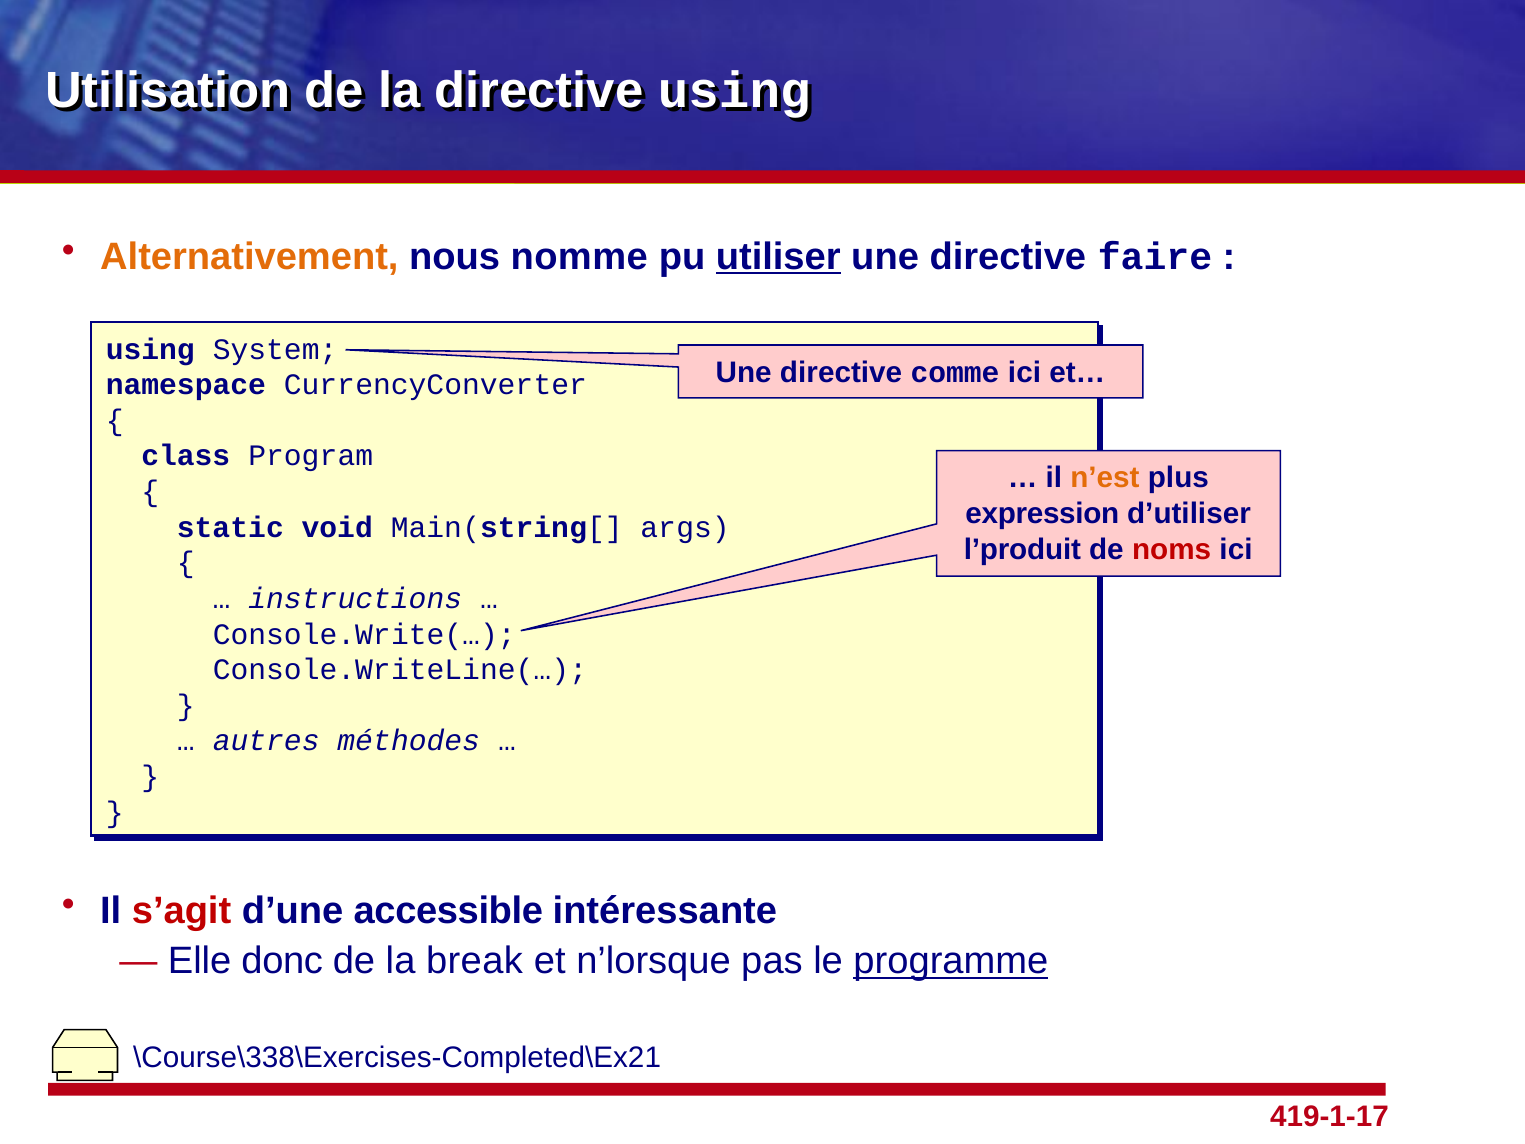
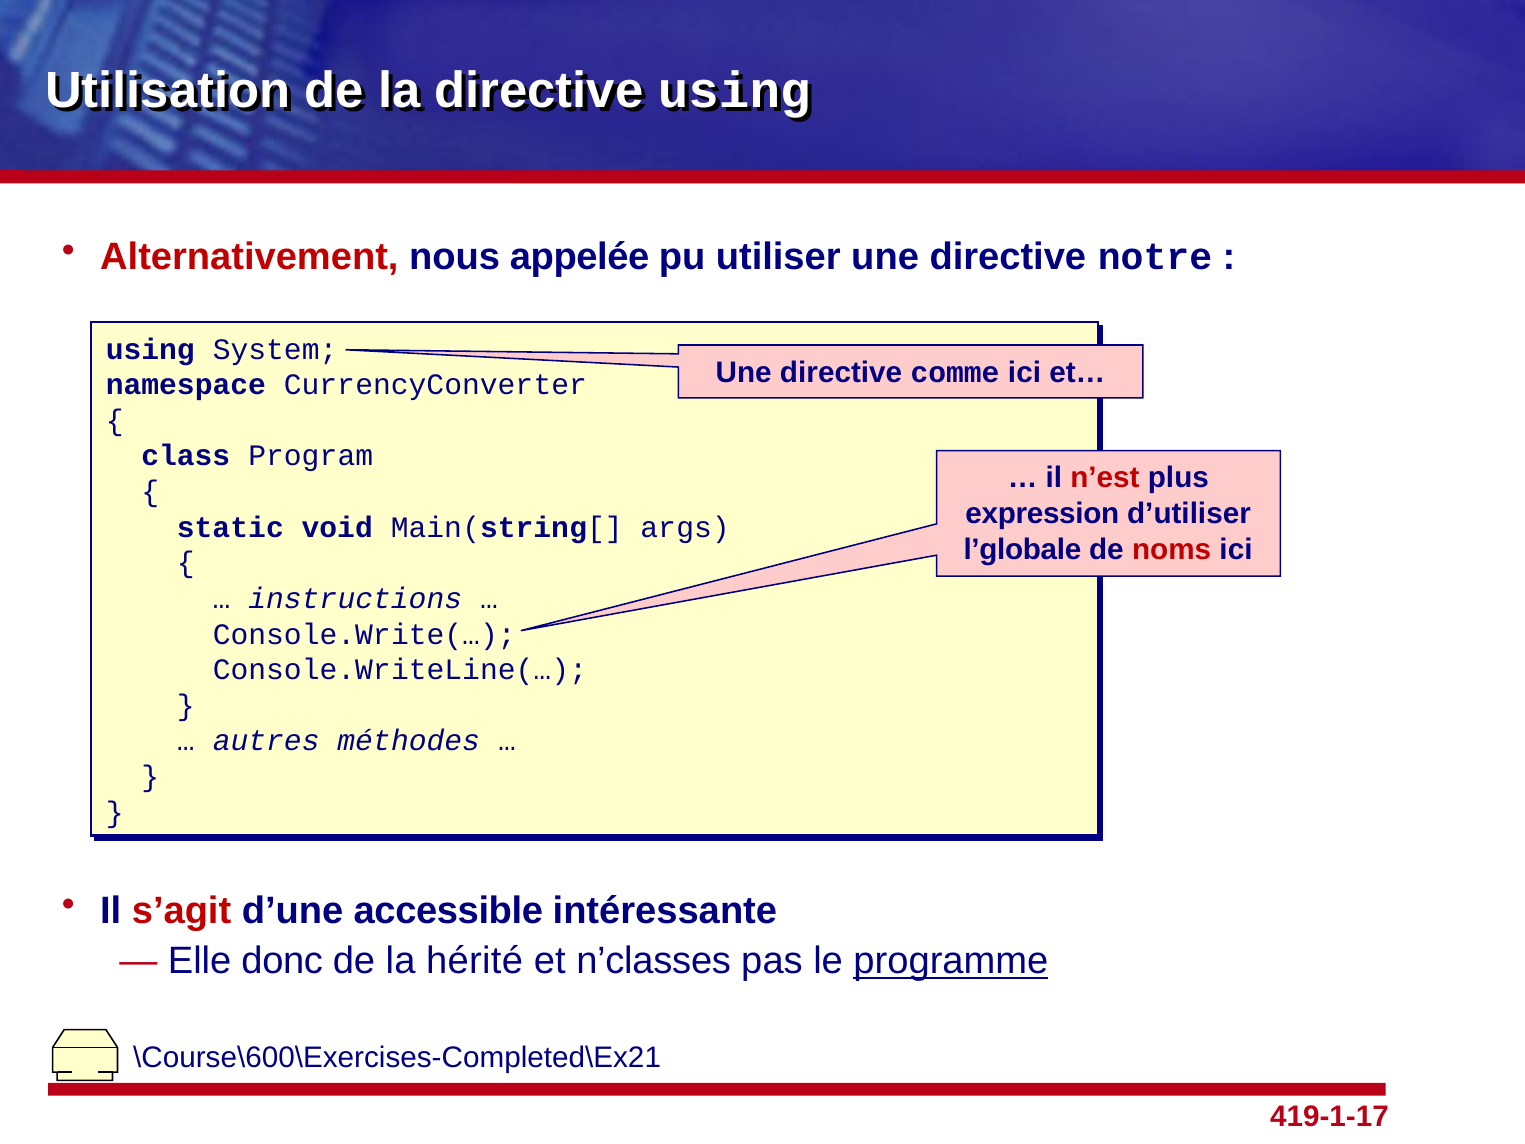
Alternativement colour: orange -> red
nomme: nomme -> appelée
utiliser underline: present -> none
faire: faire -> notre
n’est colour: orange -> red
l’produit: l’produit -> l’globale
break: break -> hérité
n’lorsque: n’lorsque -> n’classes
\Course\338\Exercises-Completed\Ex21: \Course\338\Exercises-Completed\Ex21 -> \Course\600\Exercises-Completed\Ex21
